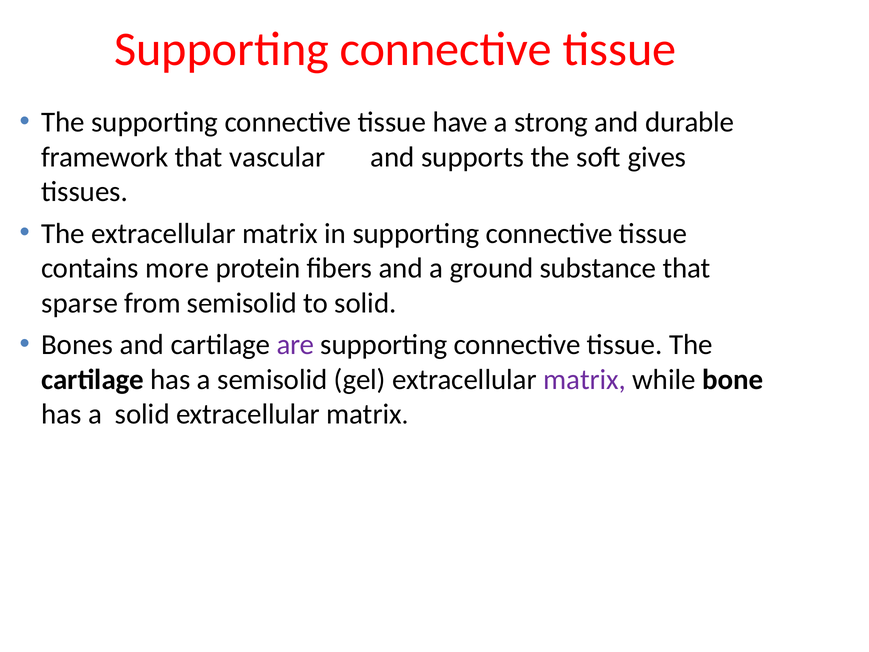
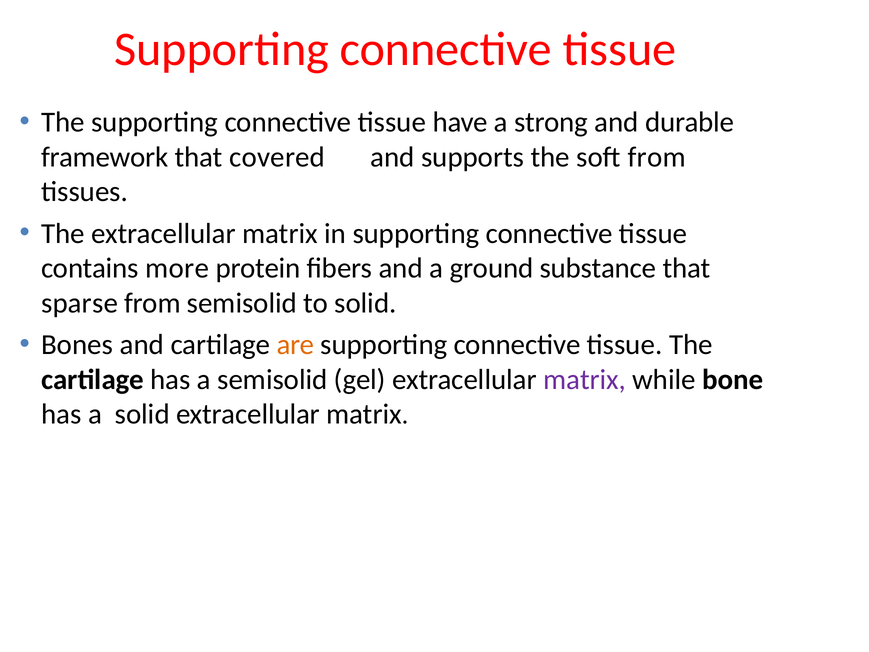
vascular: vascular -> covered
soft gives: gives -> from
are colour: purple -> orange
